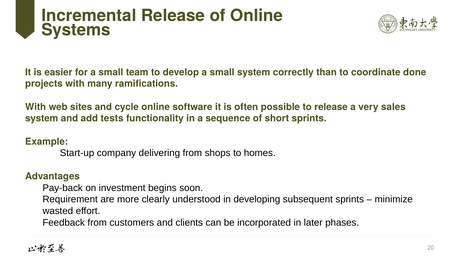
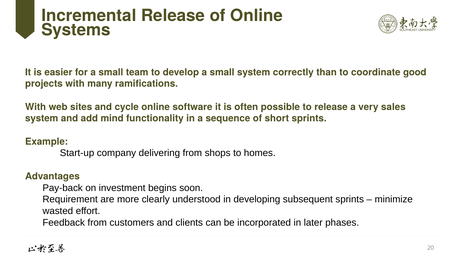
done: done -> good
tests: tests -> mind
